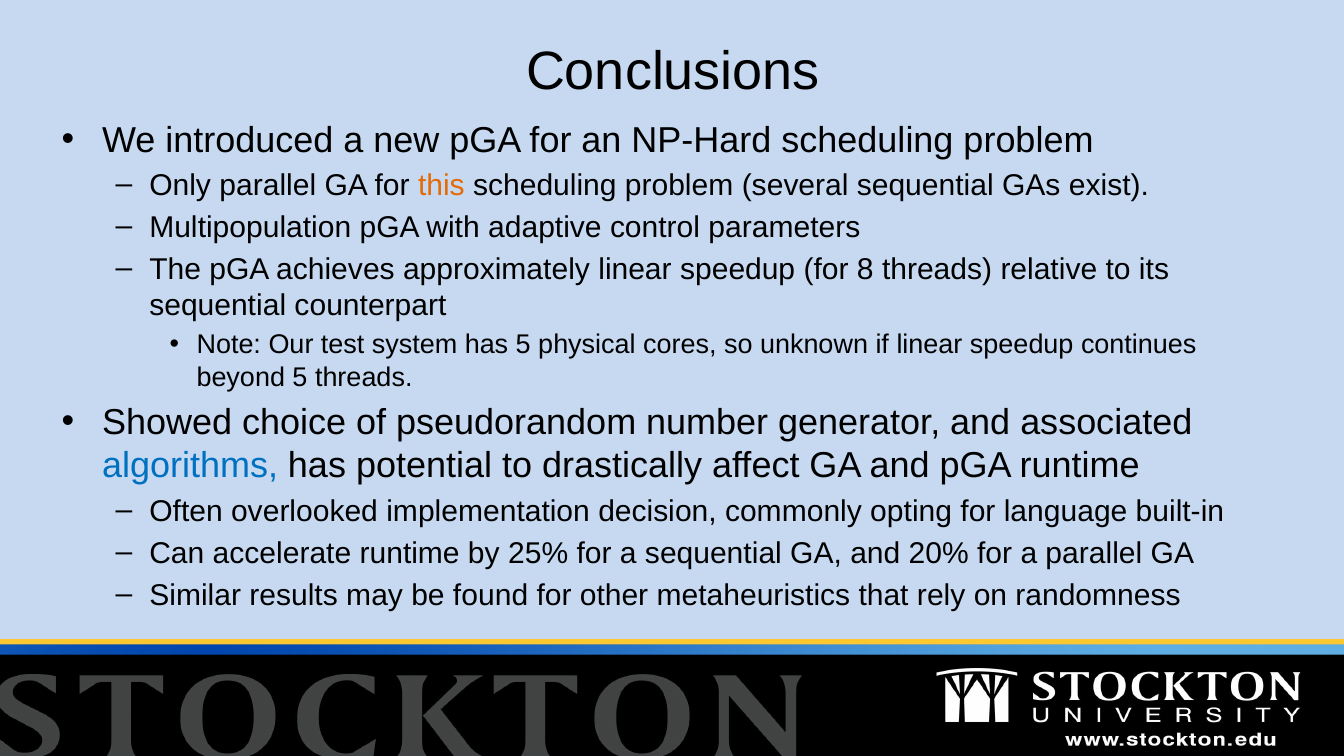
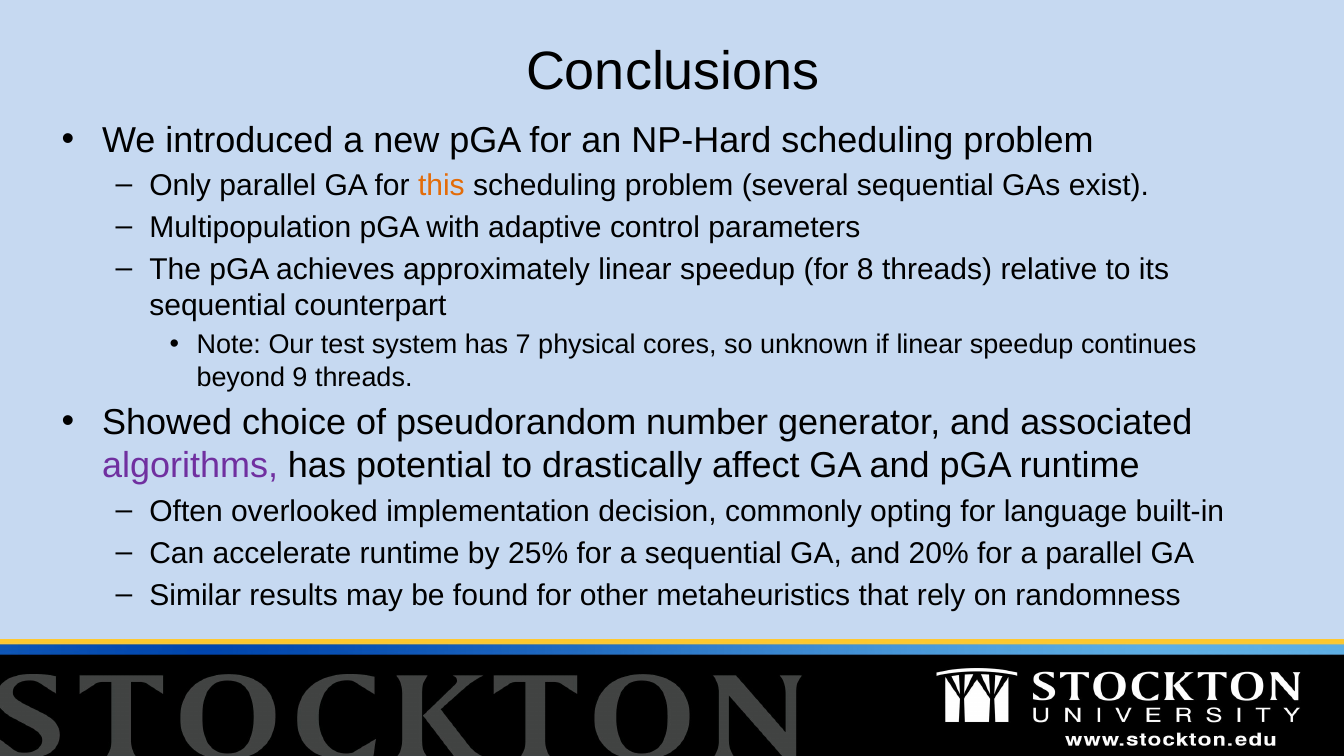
has 5: 5 -> 7
beyond 5: 5 -> 9
algorithms colour: blue -> purple
